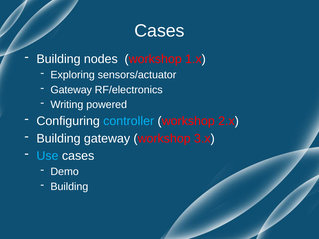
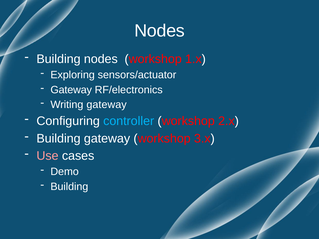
Cases at (160, 31): Cases -> Nodes
Writing powered: powered -> gateway
Use colour: light blue -> pink
